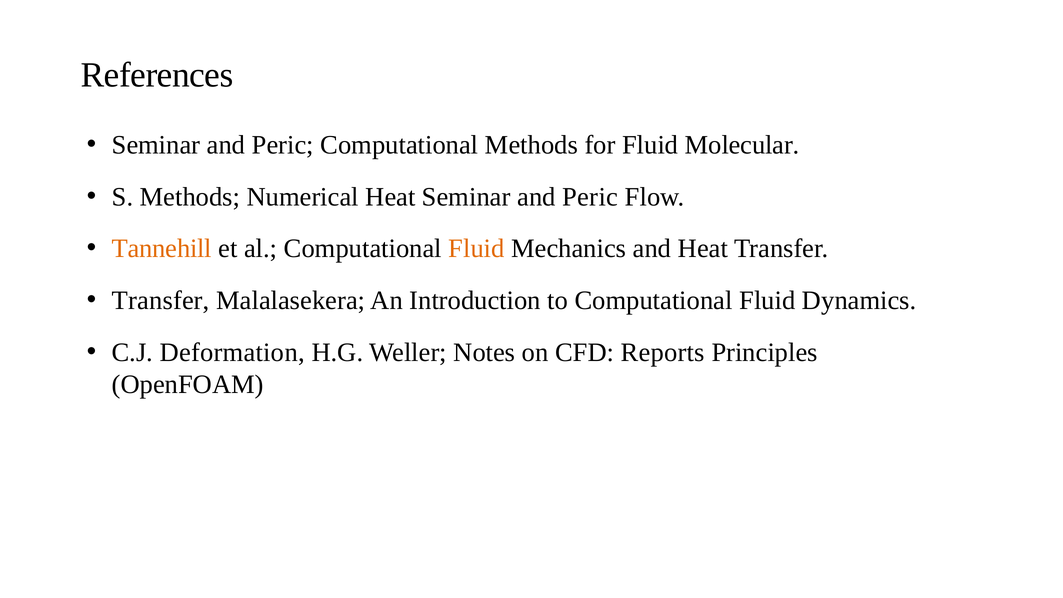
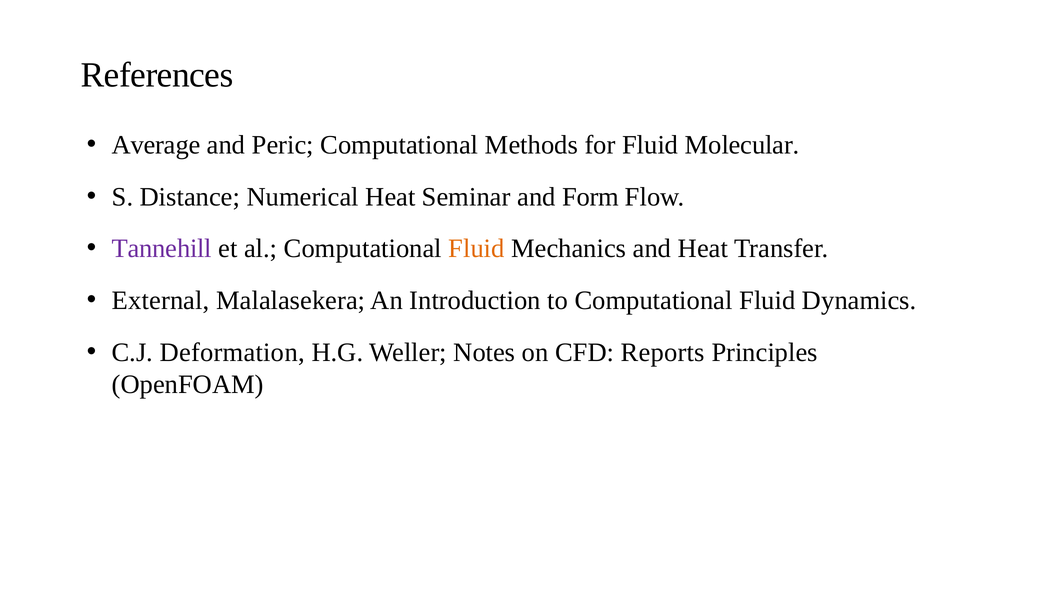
Seminar at (156, 145): Seminar -> Average
S Methods: Methods -> Distance
Peric at (590, 197): Peric -> Form
Tannehill colour: orange -> purple
Transfer at (161, 300): Transfer -> External
